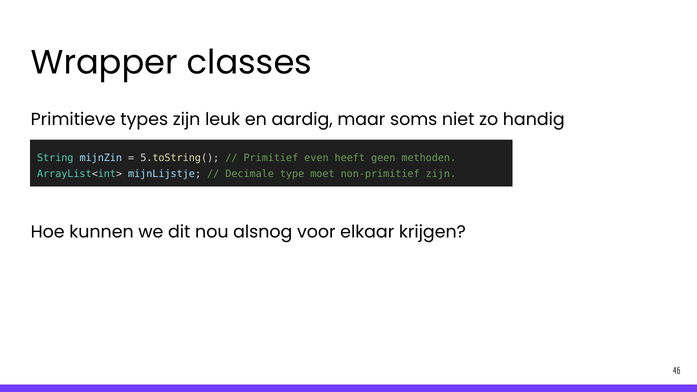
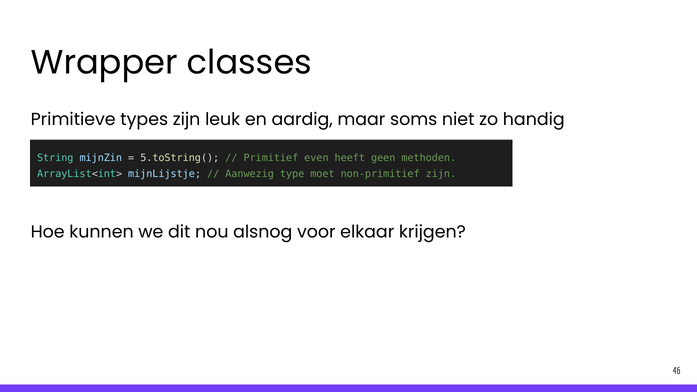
Decimale: Decimale -> Aanwezig
